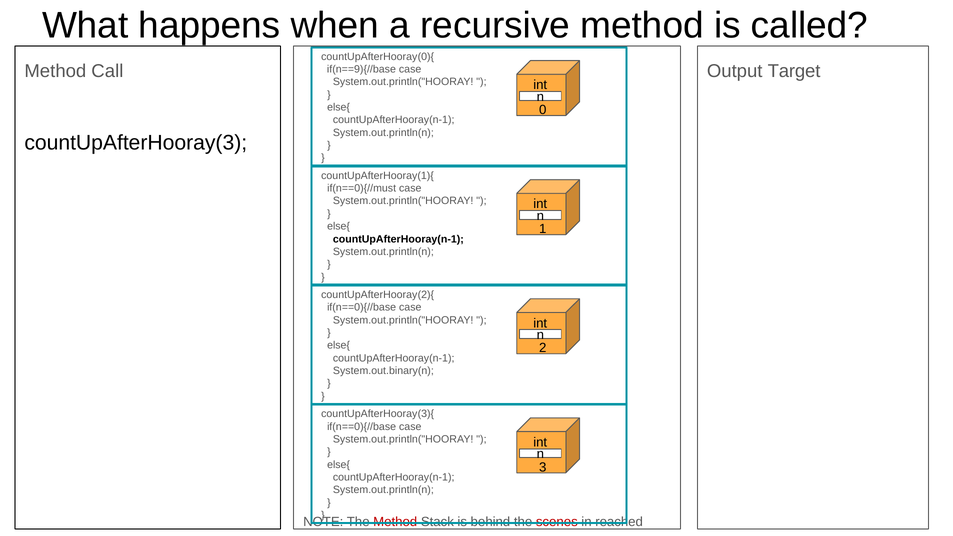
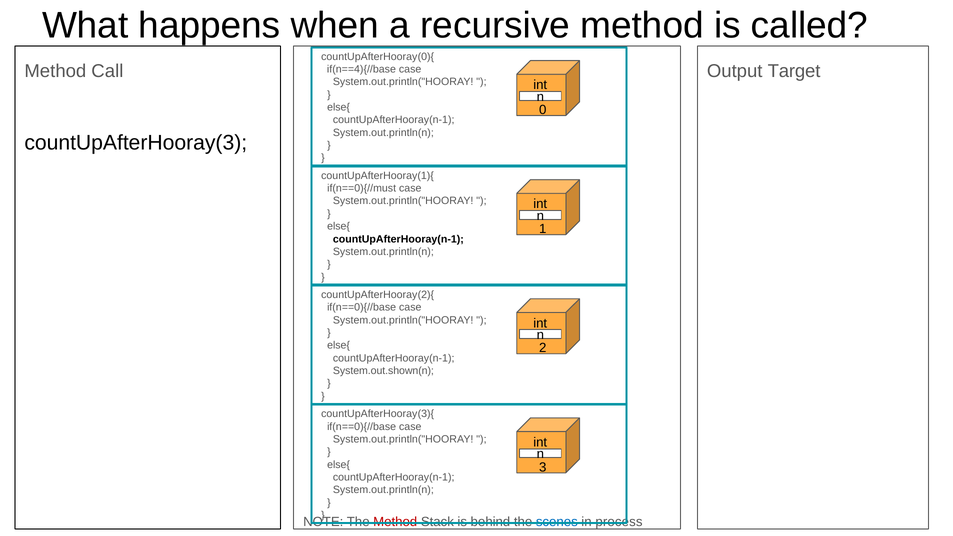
if(n==9){//base: if(n==9){//base -> if(n==4){//base
System.out.binary(n: System.out.binary(n -> System.out.shown(n
scenes colour: red -> blue
reached: reached -> process
